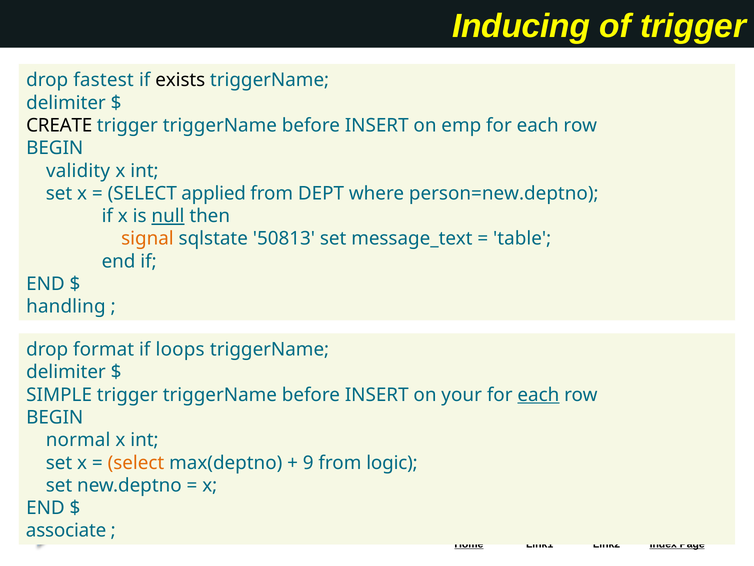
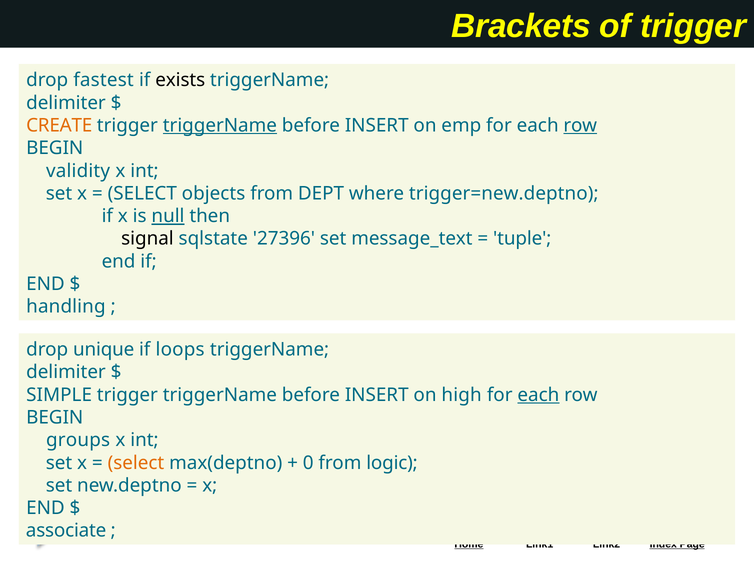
Inducing: Inducing -> Brackets
CREATE colour: black -> orange
triggerName at (220, 125) underline: none -> present
row at (580, 125) underline: none -> present
applied: applied -> objects
person=new.deptno: person=new.deptno -> trigger=new.deptno
signal colour: orange -> black
50813: 50813 -> 27396
table: table -> tuple
format: format -> unique
your: your -> high
normal: normal -> groups
9: 9 -> 0
